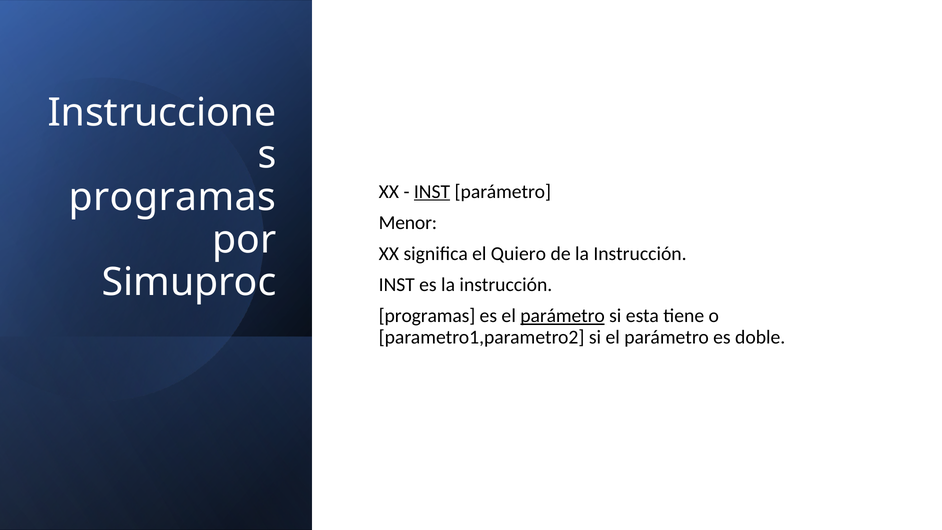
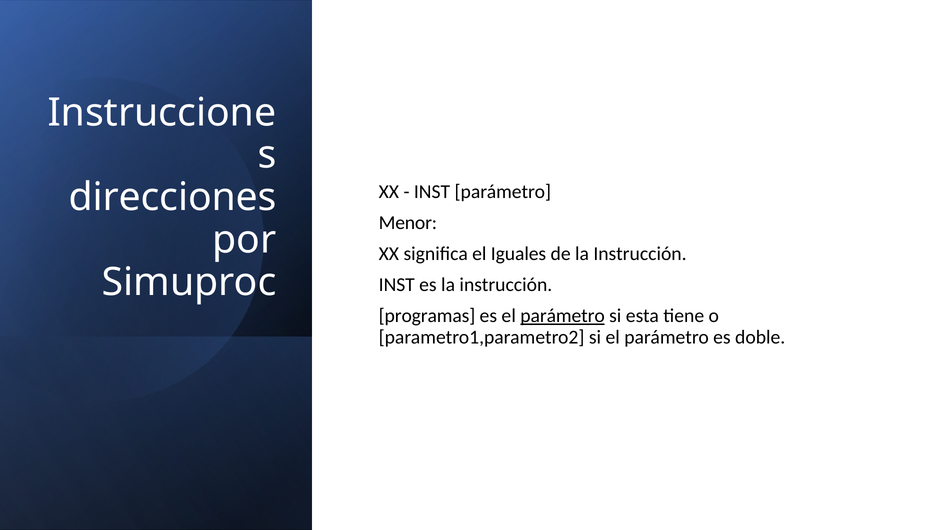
INST at (432, 192) underline: present -> none
programas at (172, 197): programas -> direcciones
Quiero: Quiero -> Iguales
